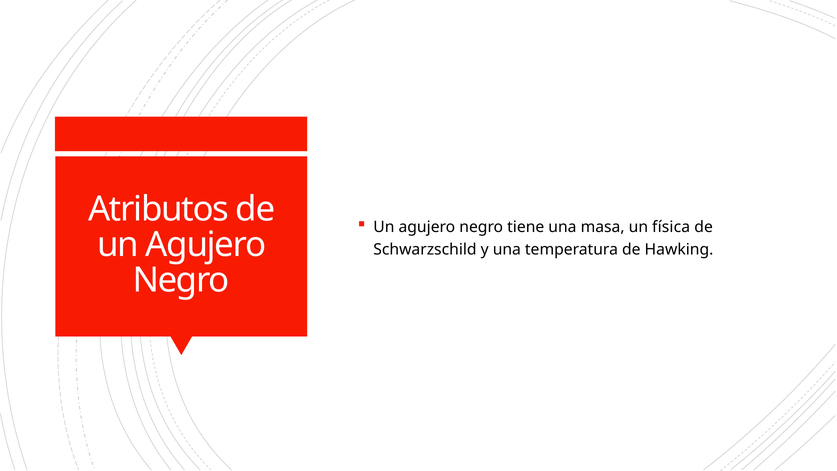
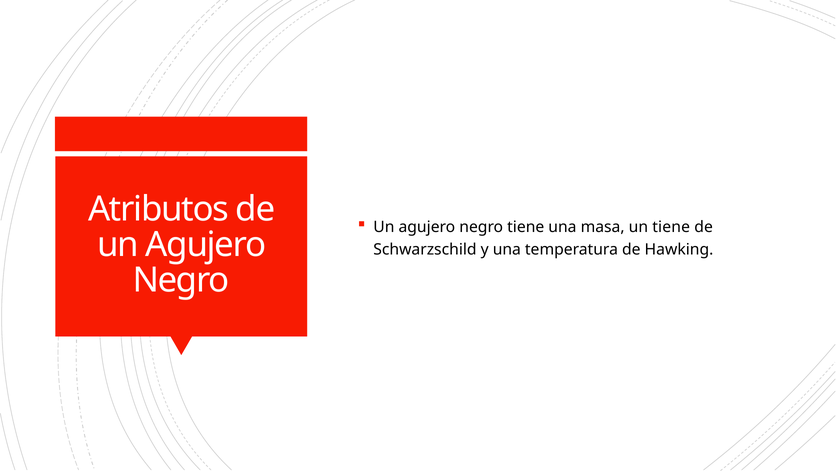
un física: física -> tiene
